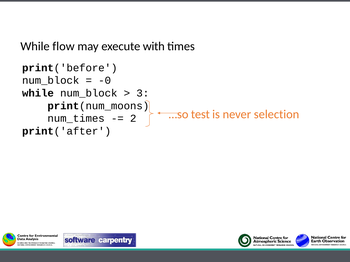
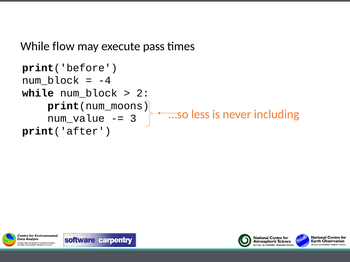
with: with -> pass
-0: -0 -> -4
3: 3 -> 2
test: test -> less
selection: selection -> including
num_times: num_times -> num_value
2: 2 -> 3
